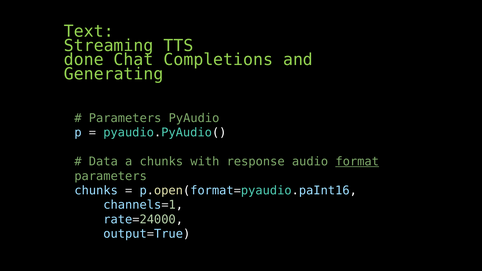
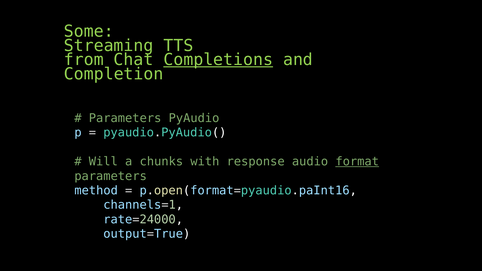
Text: Text -> Some
done: done -> from
Completions underline: none -> present
Generating: Generating -> Completion
Data: Data -> Will
chunks at (96, 191): chunks -> method
